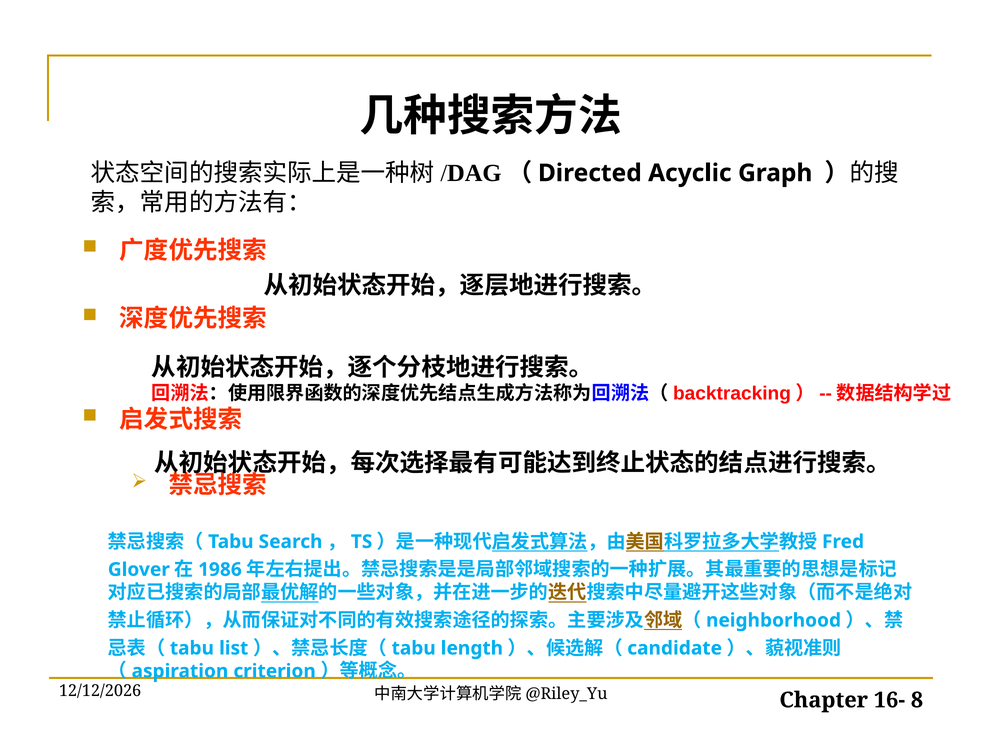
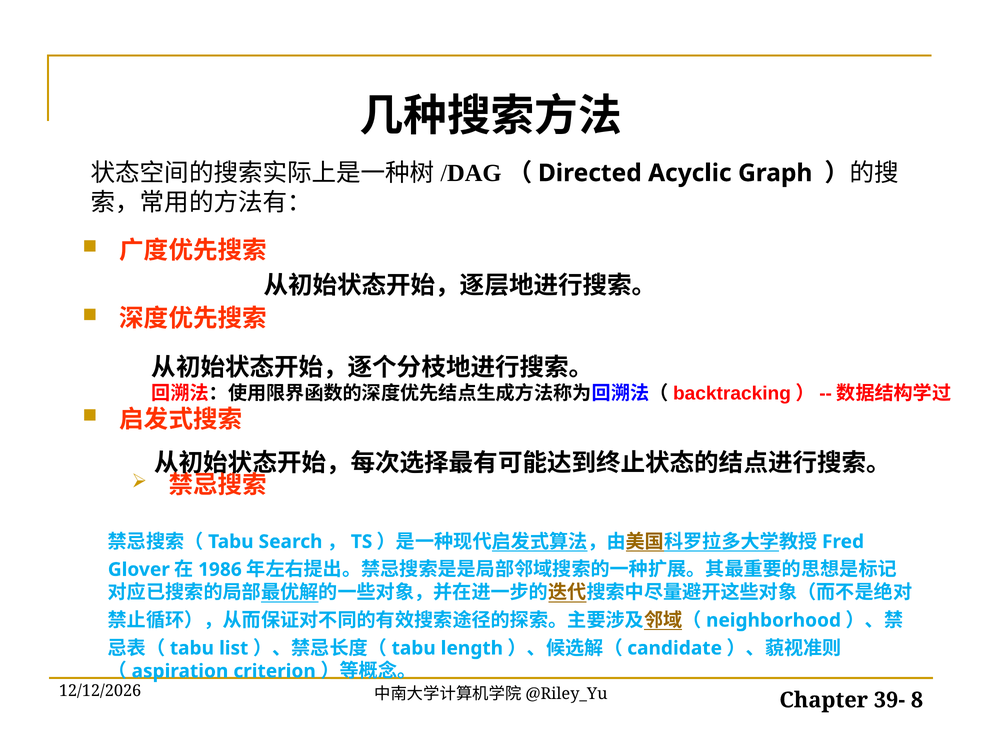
16-: 16- -> 39-
